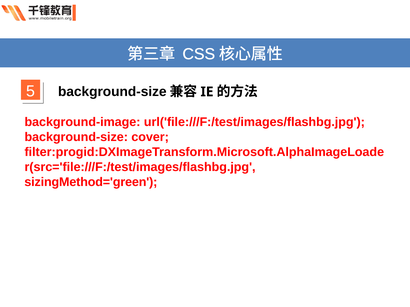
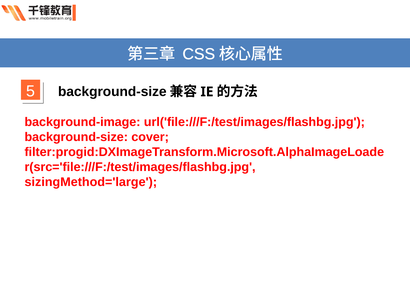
sizingMethod='green: sizingMethod='green -> sizingMethod='large
